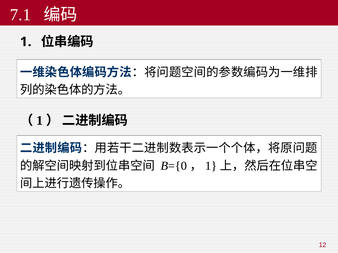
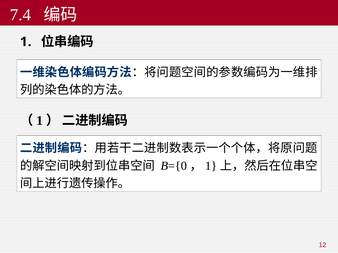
7.1: 7.1 -> 7.4
